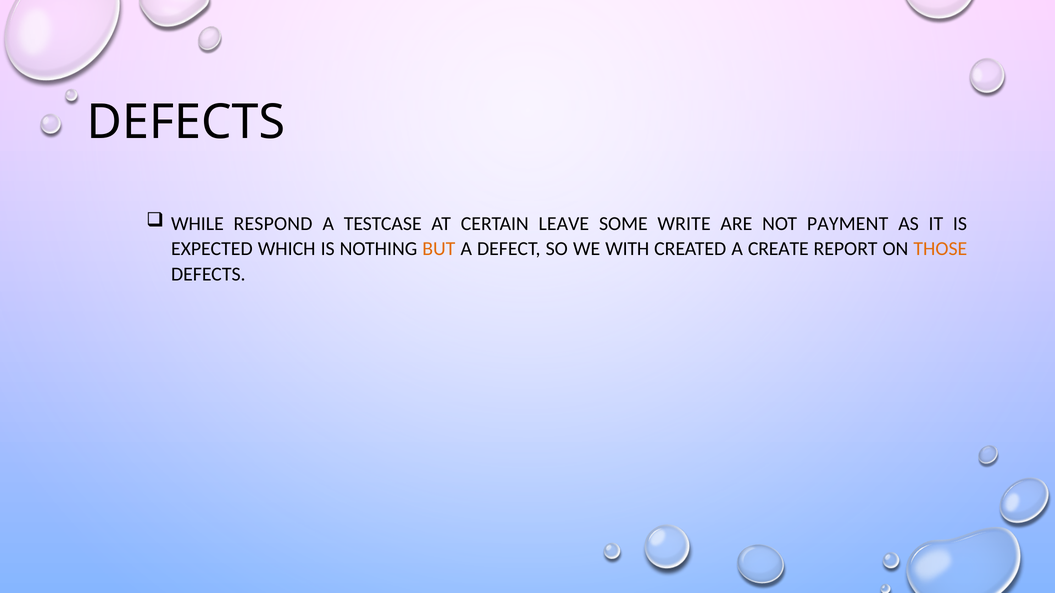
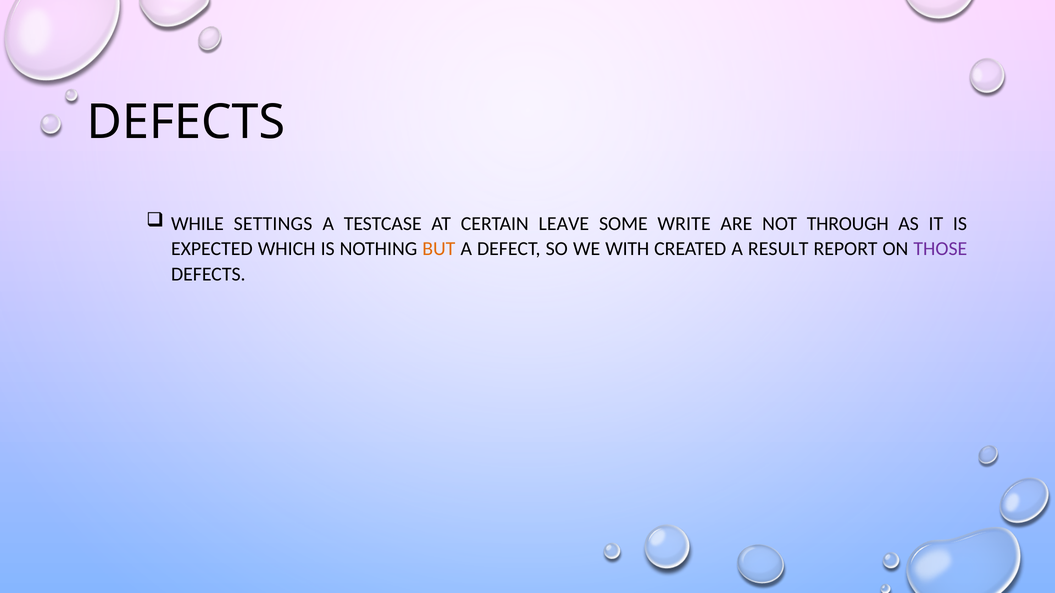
RESPOND: RESPOND -> SETTINGS
PAYMENT: PAYMENT -> THROUGH
CREATE: CREATE -> RESULT
THOSE colour: orange -> purple
